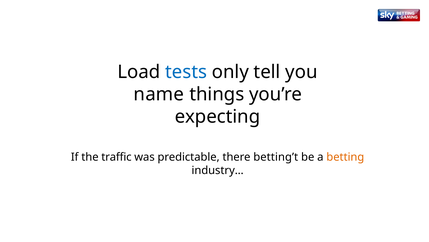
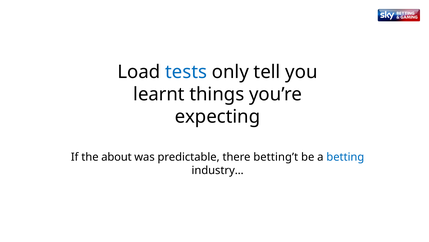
name: name -> learnt
traffic: traffic -> about
betting colour: orange -> blue
